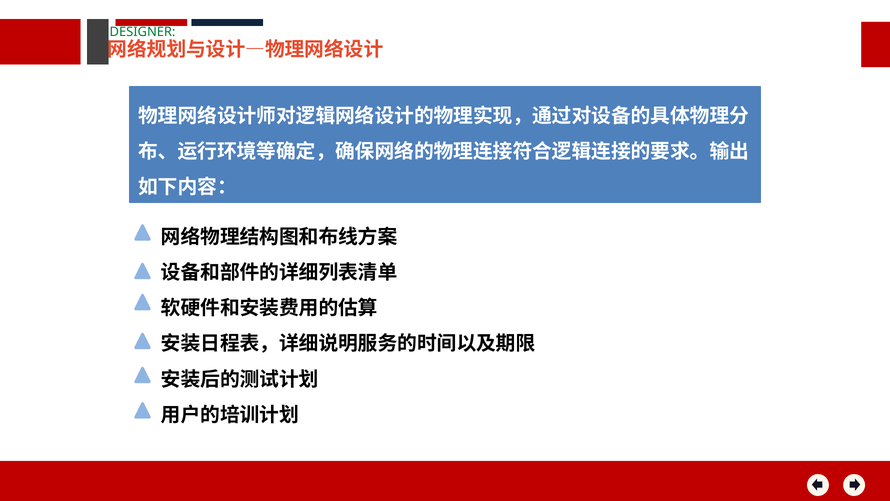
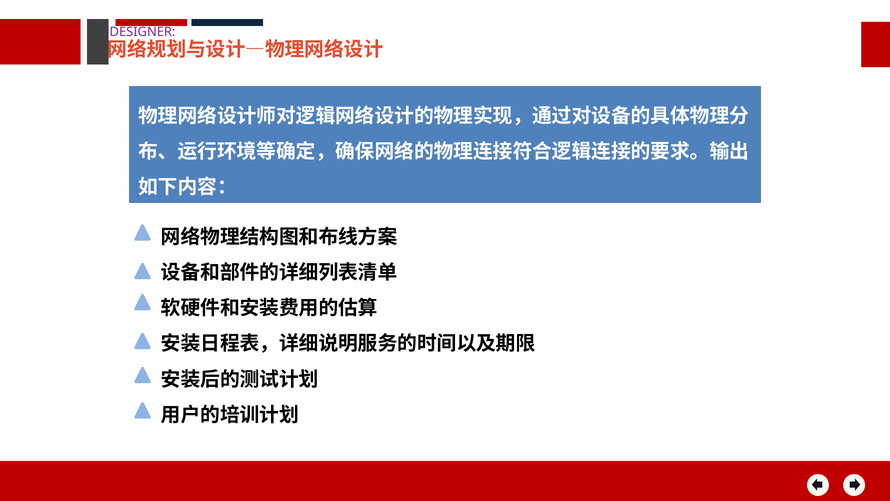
DESIGNER colour: green -> purple
